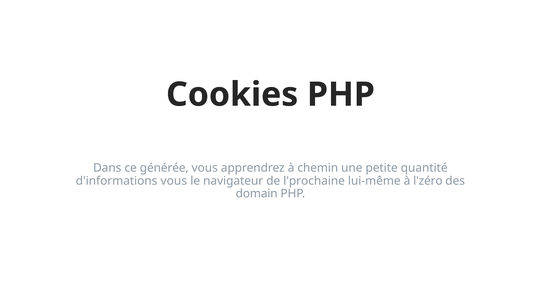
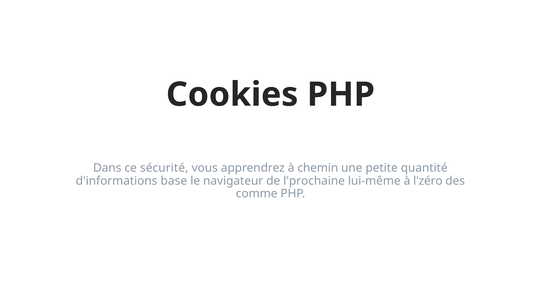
générée: générée -> sécurité
d'informations vous: vous -> base
domain: domain -> comme
